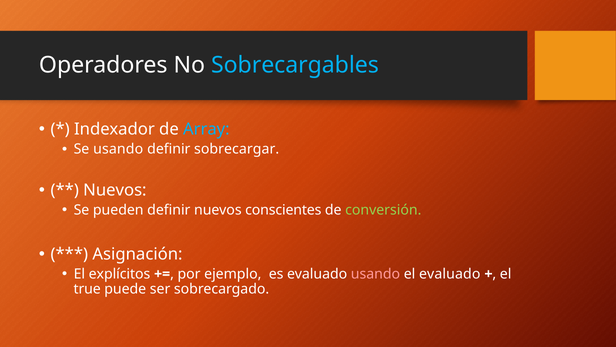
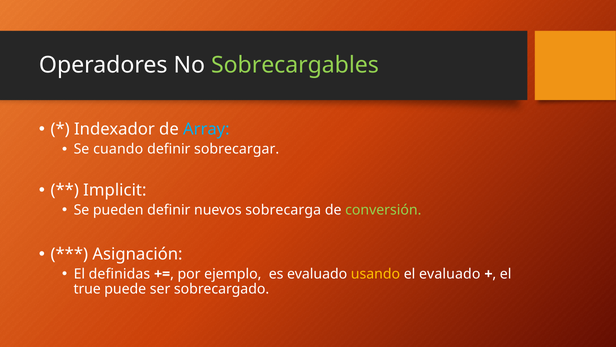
Sobrecargables colour: light blue -> light green
Se usando: usando -> cuando
Nuevos at (115, 190): Nuevos -> Implicit
conscientes: conscientes -> sobrecarga
explícitos: explícitos -> definidas
usando at (375, 274) colour: pink -> yellow
